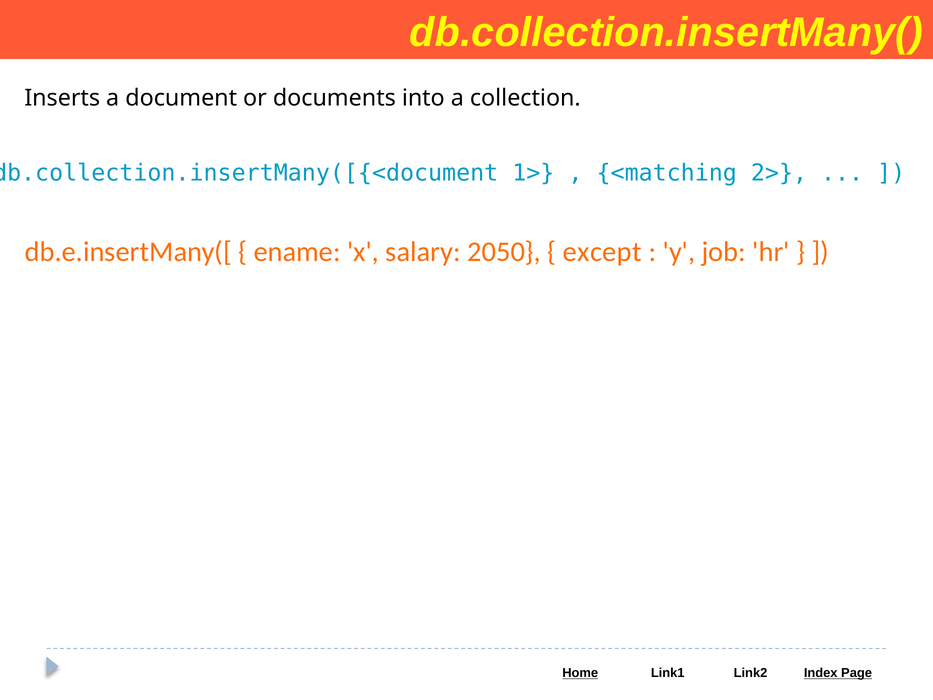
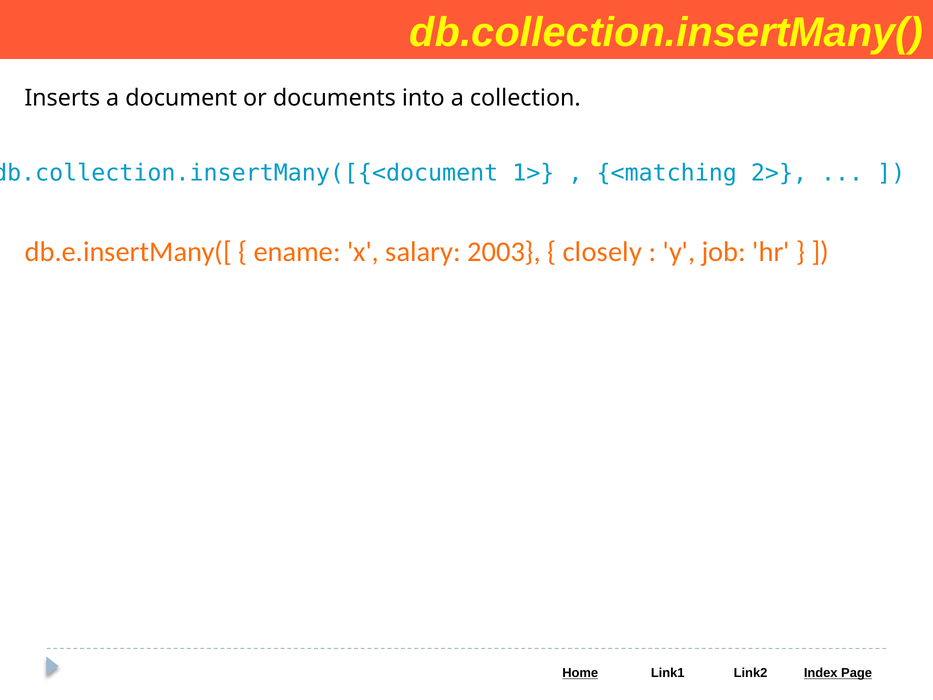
2050: 2050 -> 2003
except: except -> closely
